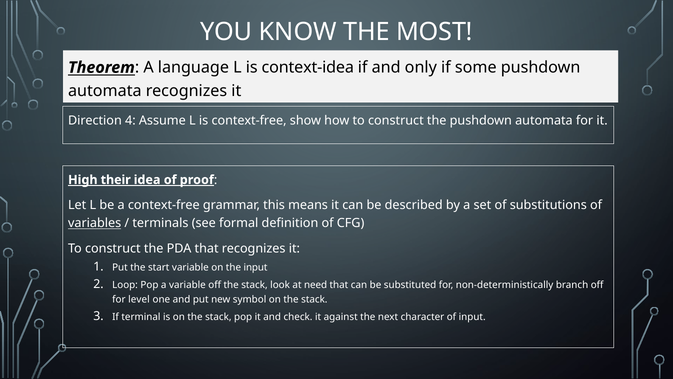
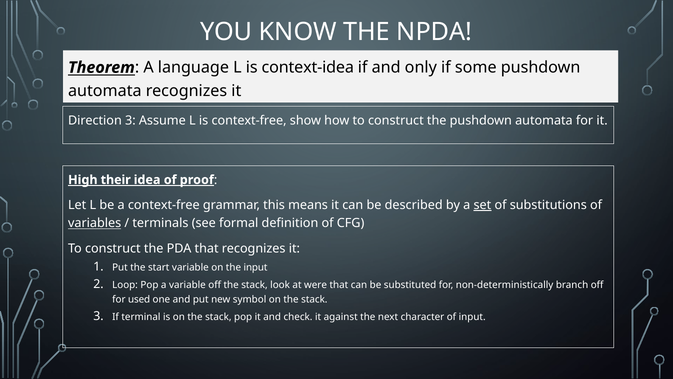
MOST: MOST -> NPDA
Direction 4: 4 -> 3
set underline: none -> present
need: need -> were
level: level -> used
